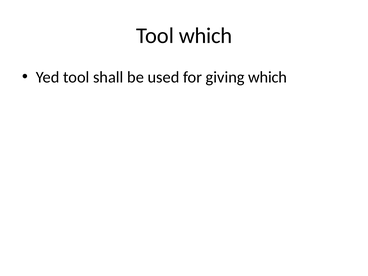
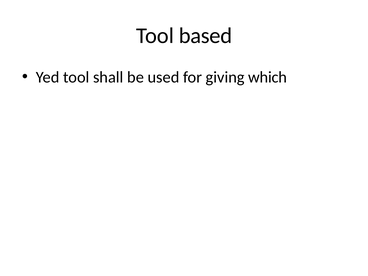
Tool which: which -> based
